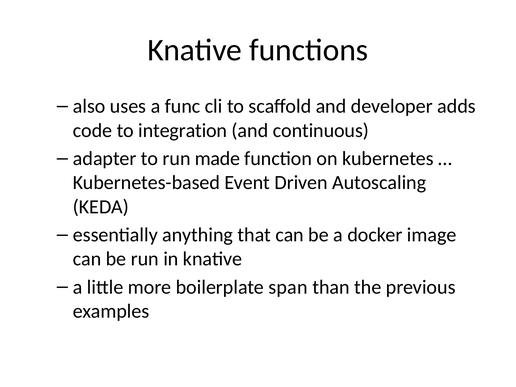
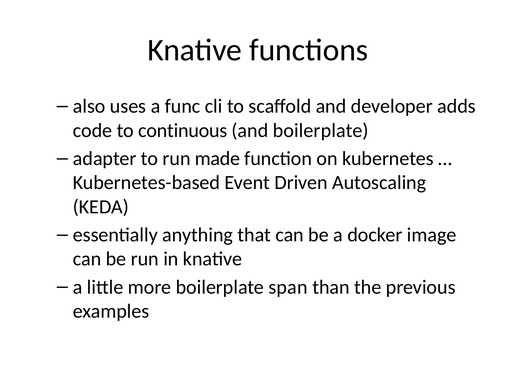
integration: integration -> continuous
and continuous: continuous -> boilerplate
